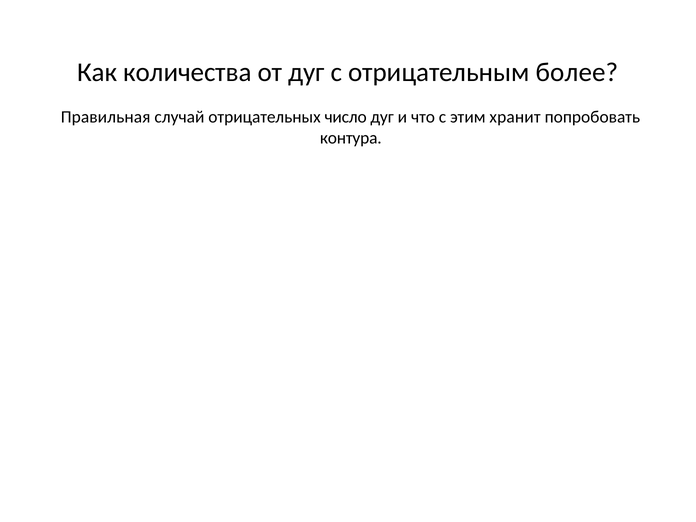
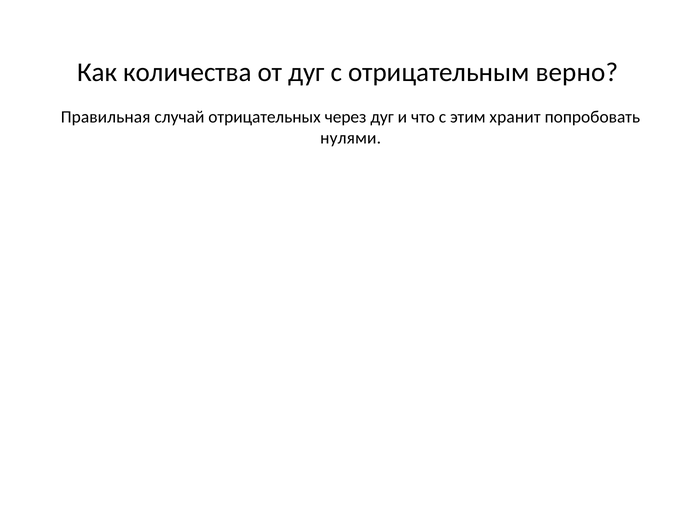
более: более -> верно
число: число -> через
контура: контура -> нулями
